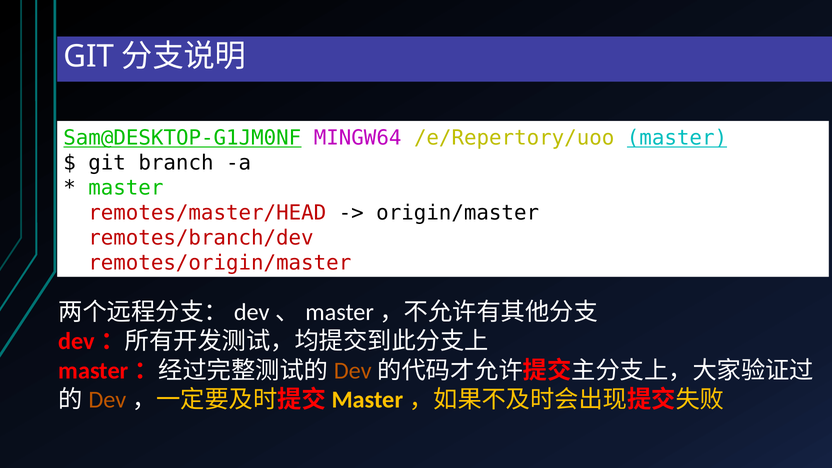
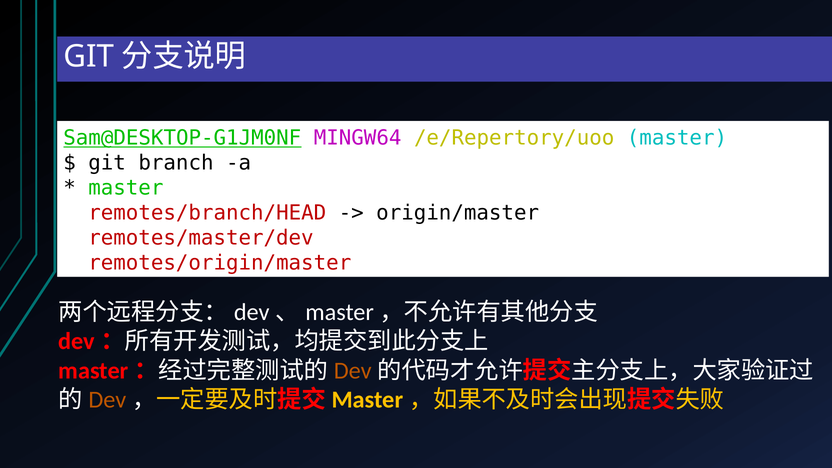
master at (677, 138) underline: present -> none
remotes/master/HEAD: remotes/master/HEAD -> remotes/branch/HEAD
remotes/branch/dev: remotes/branch/dev -> remotes/master/dev
